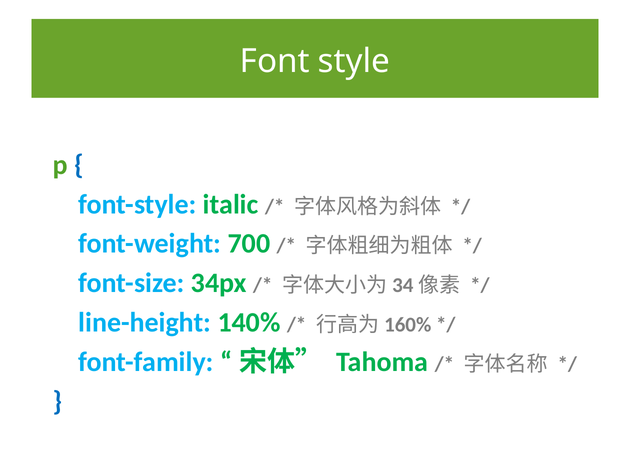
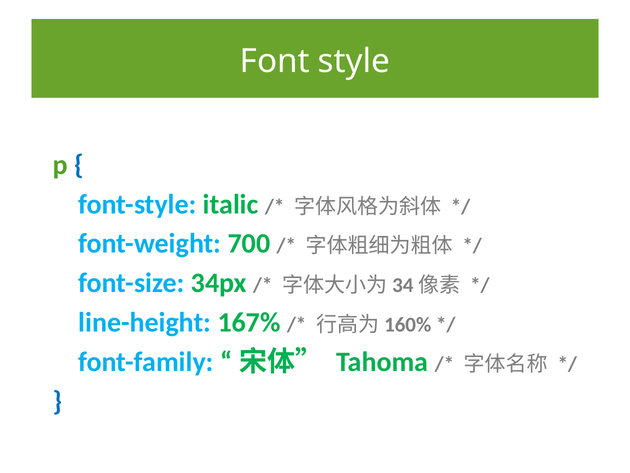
140%: 140% -> 167%
